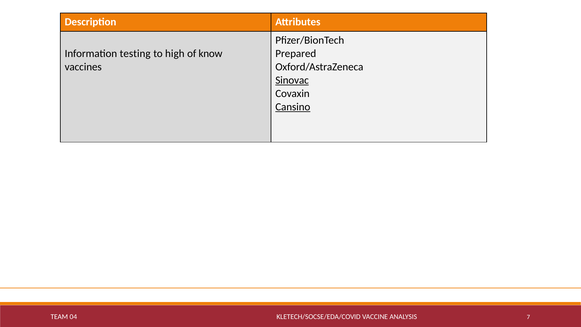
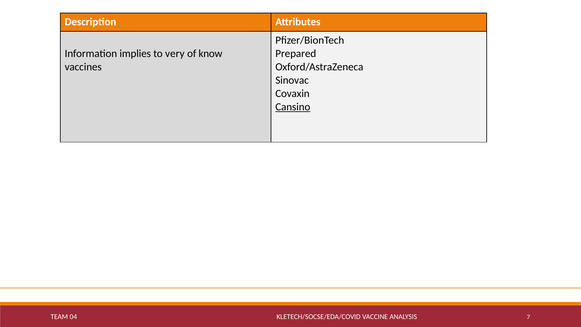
testing: testing -> implies
high: high -> very
Sinovac underline: present -> none
